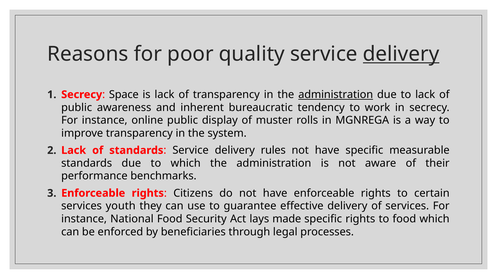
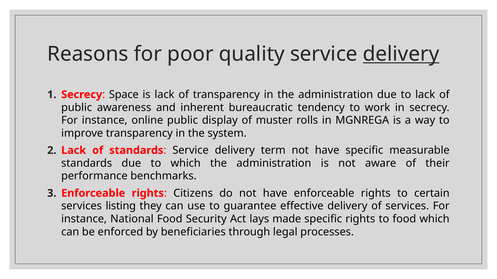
administration at (336, 95) underline: present -> none
rules: rules -> term
youth: youth -> listing
